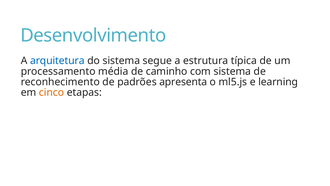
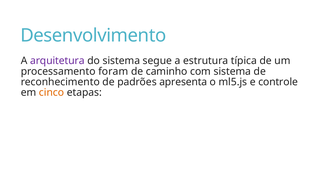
arquitetura colour: blue -> purple
média: média -> foram
learning: learning -> controle
